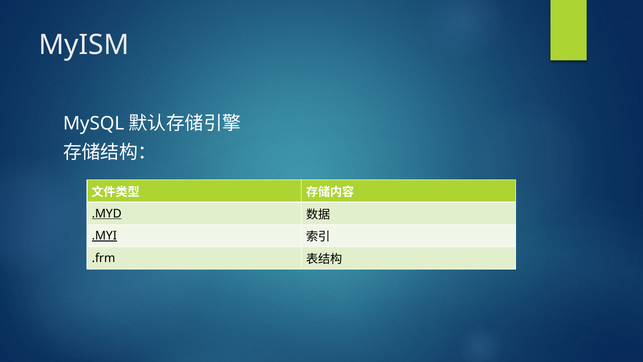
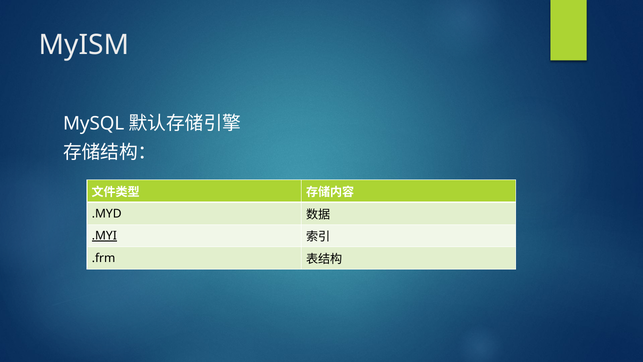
.MYD underline: present -> none
